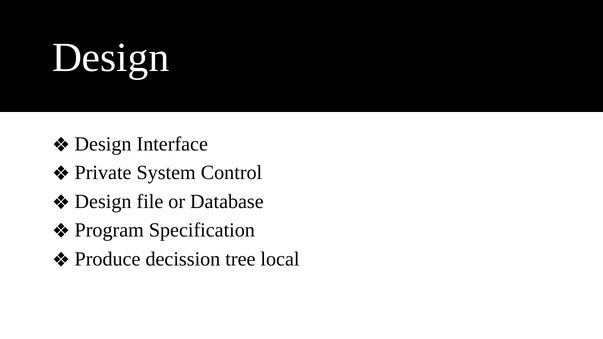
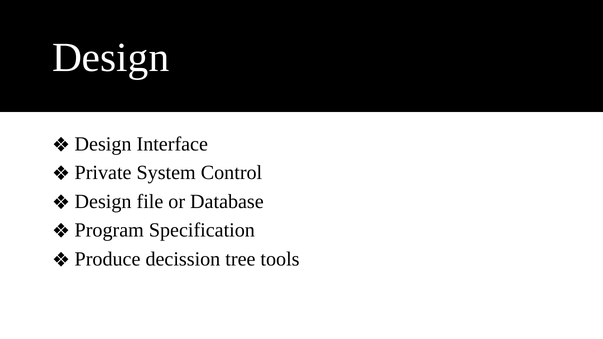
local: local -> tools
